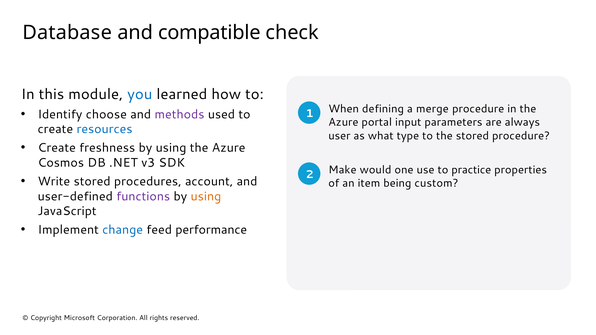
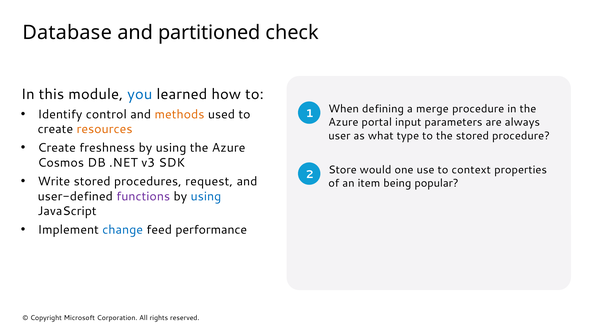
compatible: compatible -> partitioned
choose: choose -> control
methods colour: purple -> orange
resources colour: blue -> orange
Make: Make -> Store
practice: practice -> context
account: account -> request
custom: custom -> popular
using at (206, 196) colour: orange -> blue
